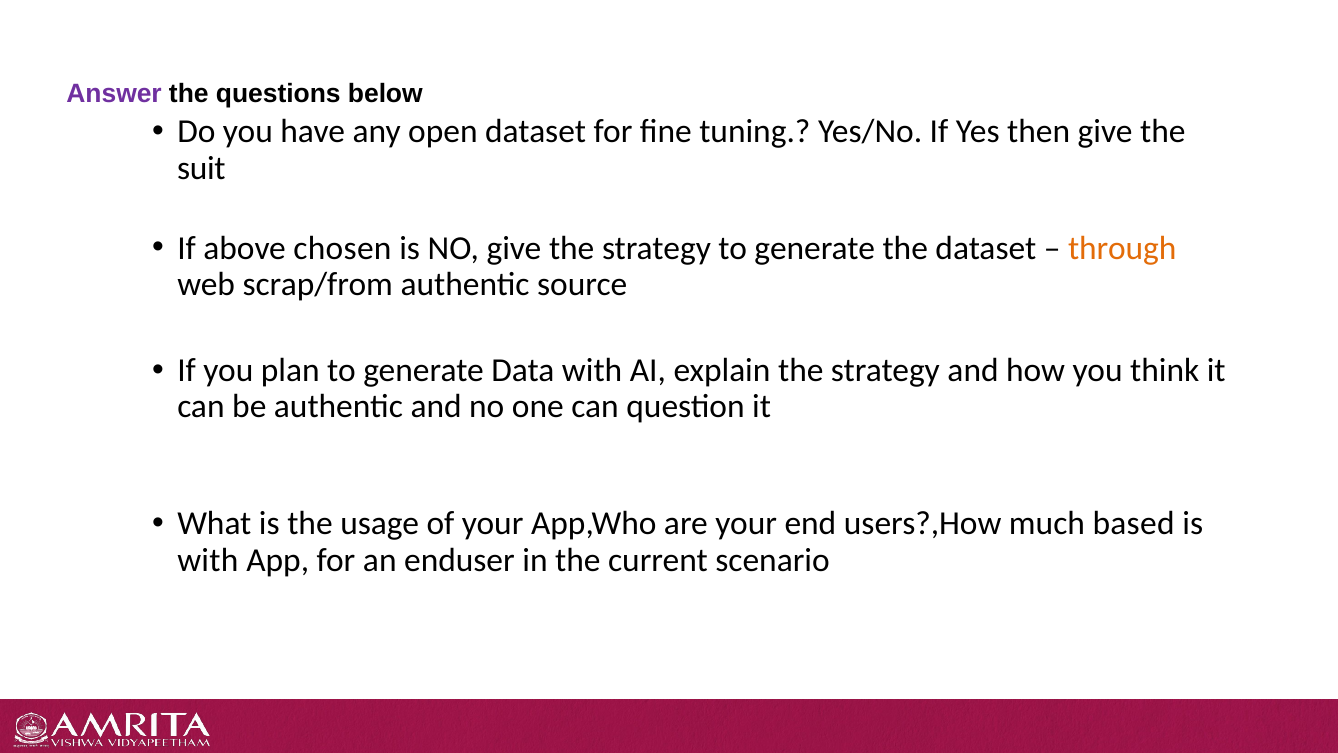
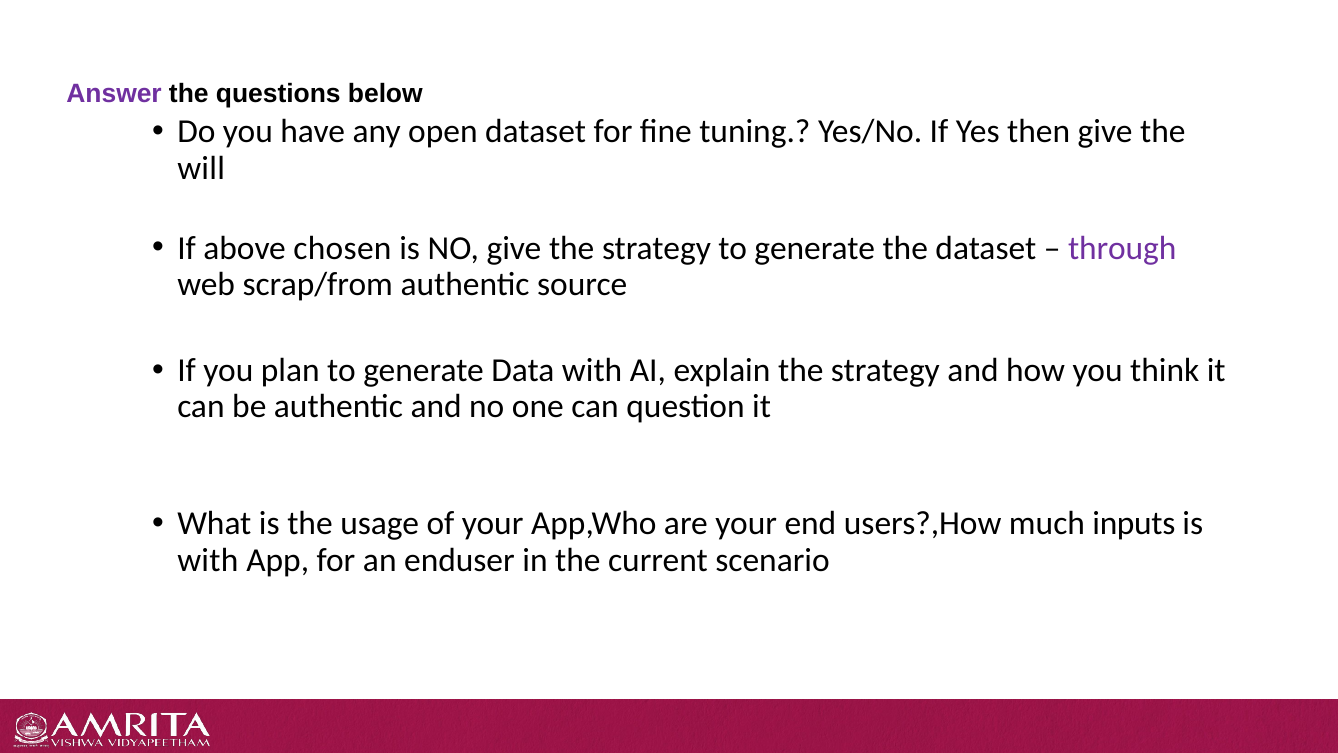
suit: suit -> will
through colour: orange -> purple
based: based -> inputs
